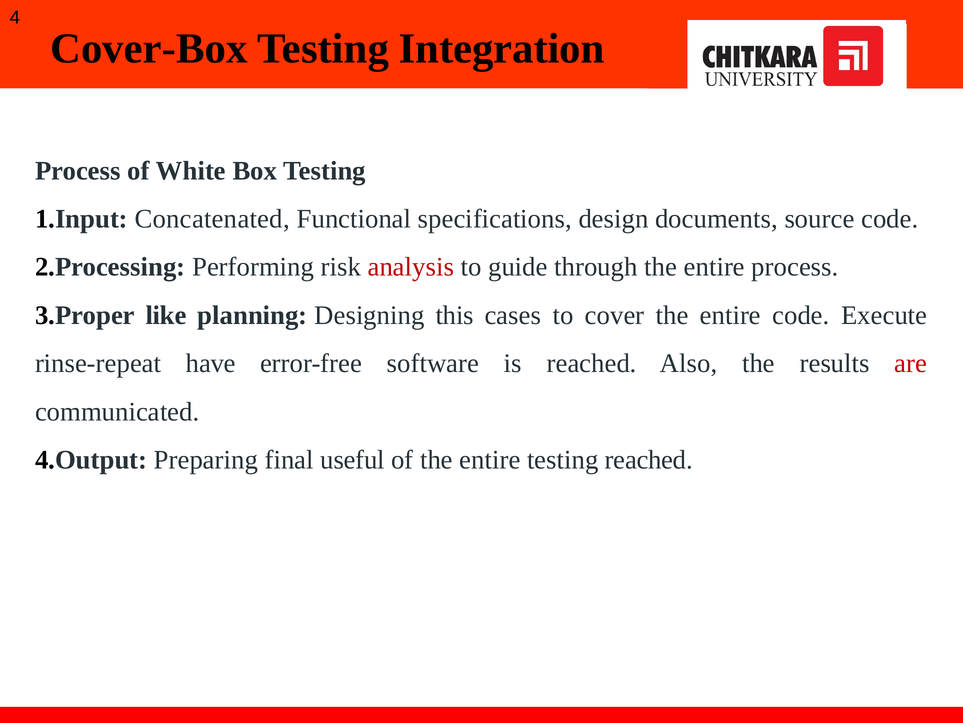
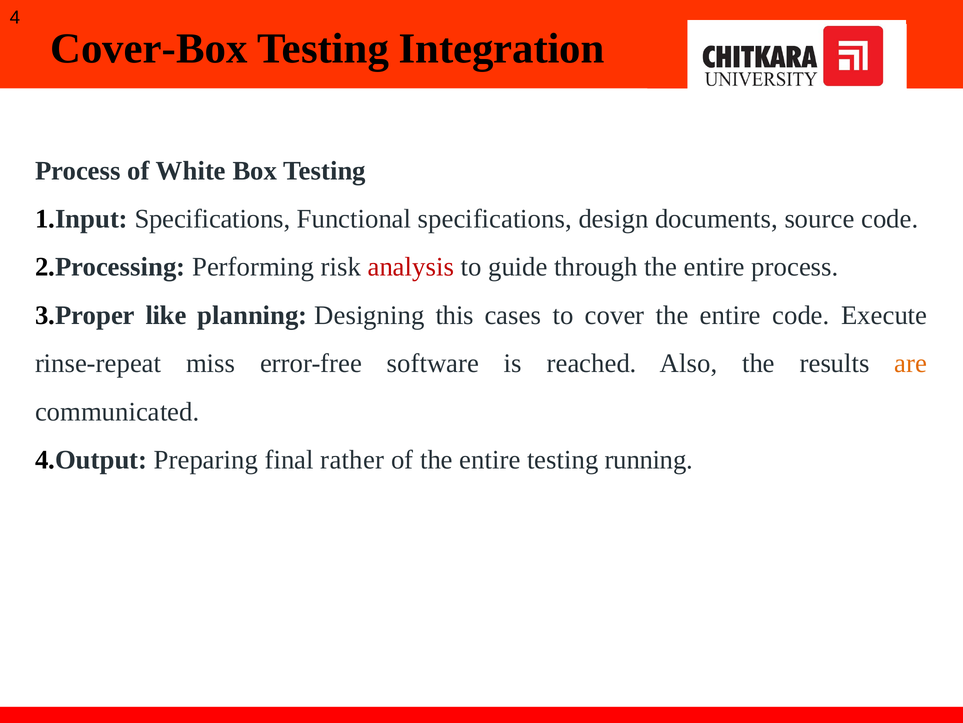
Concatenated at (212, 219): Concatenated -> Specifications
have: have -> miss
are colour: red -> orange
useful: useful -> rather
testing reached: reached -> running
